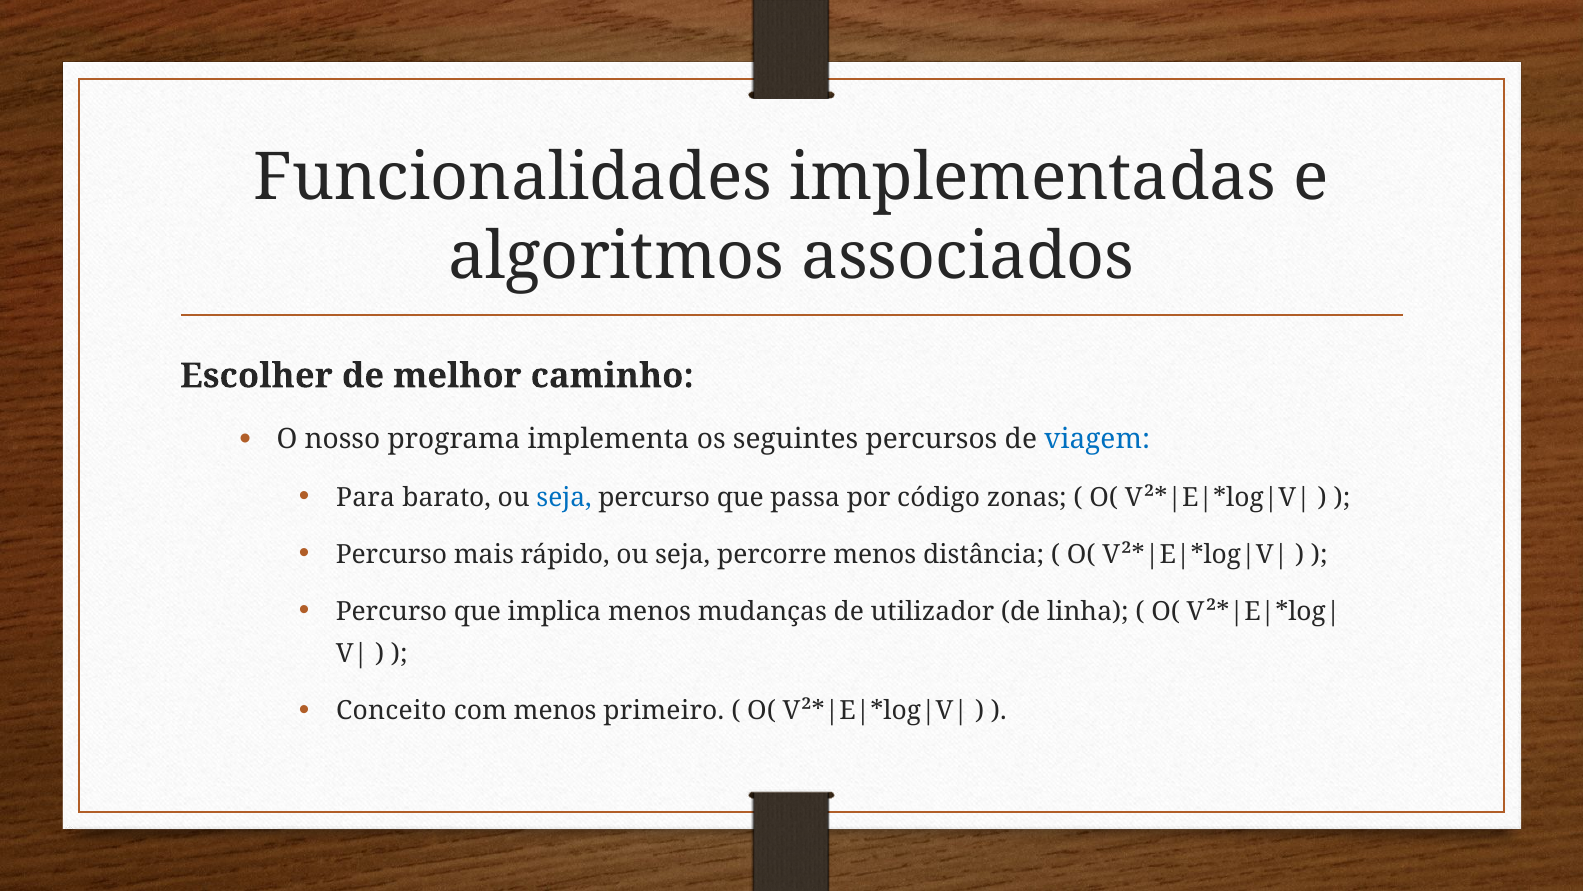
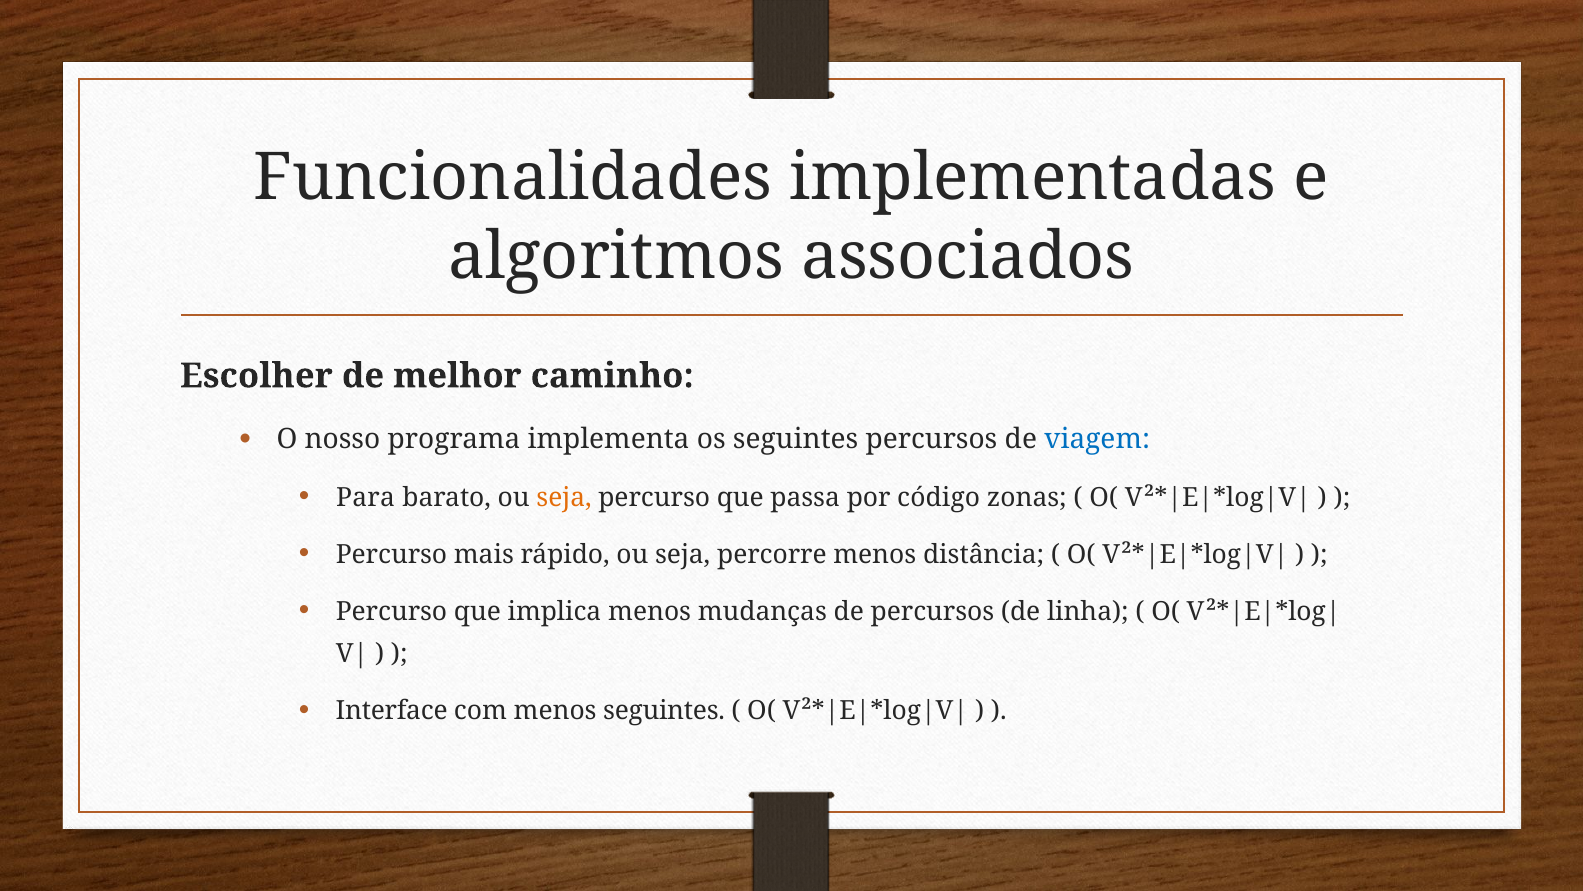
seja at (564, 497) colour: blue -> orange
de utilizador: utilizador -> percursos
Conceito: Conceito -> Interface
menos primeiro: primeiro -> seguintes
